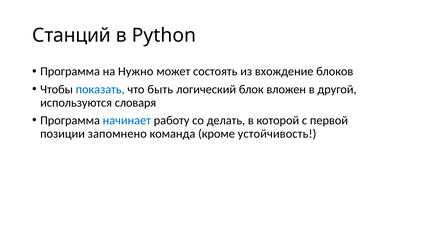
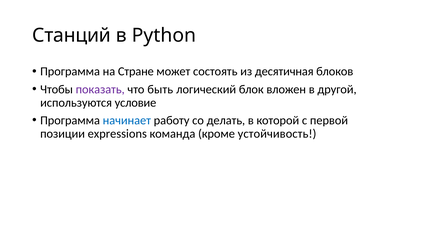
Нужно: Нужно -> Стране
вхождение: вхождение -> десятичная
показать colour: blue -> purple
словаря: словаря -> условие
запомнено: запомнено -> expressions
